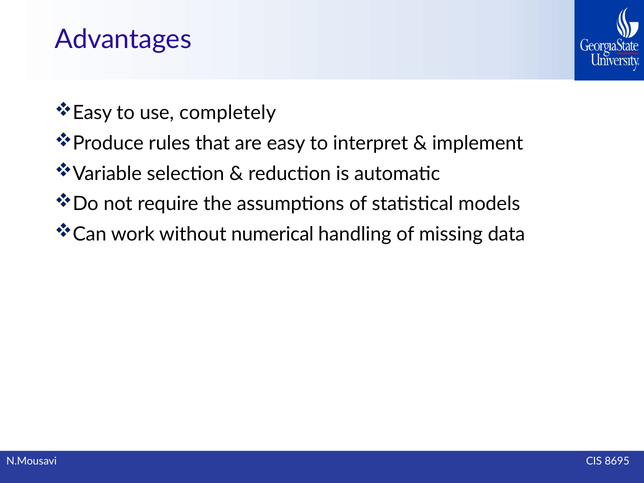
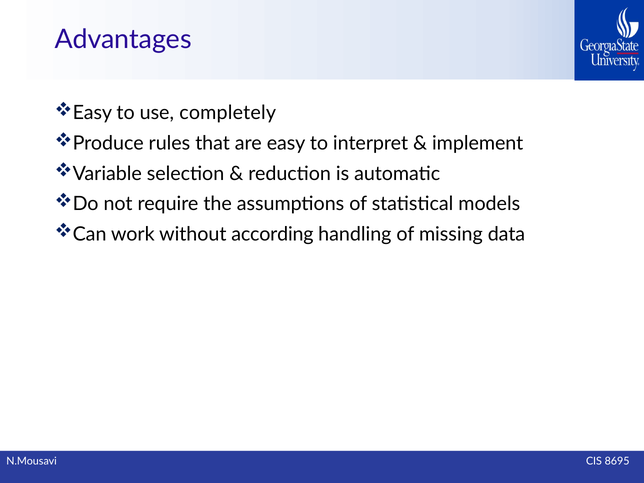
numerical: numerical -> according
